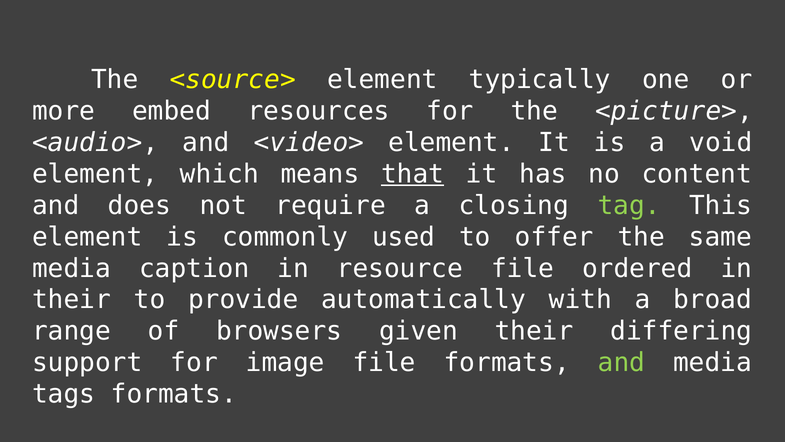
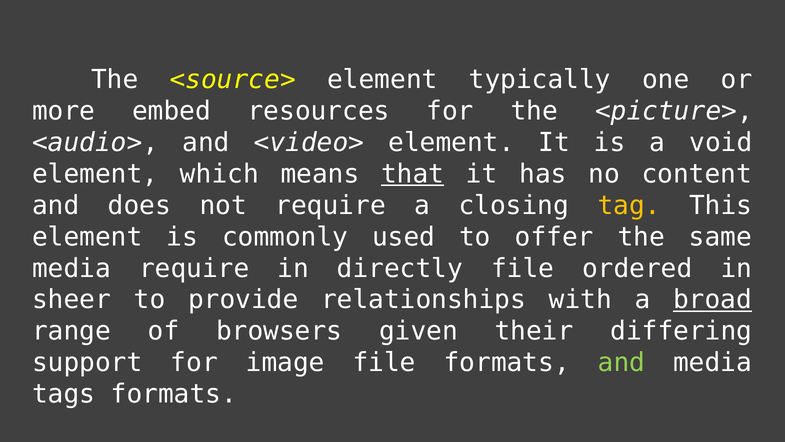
tag colour: light green -> yellow
media caption: caption -> require
resource: resource -> directly
their at (72, 300): their -> sheer
automatically: automatically -> relationships
broad underline: none -> present
